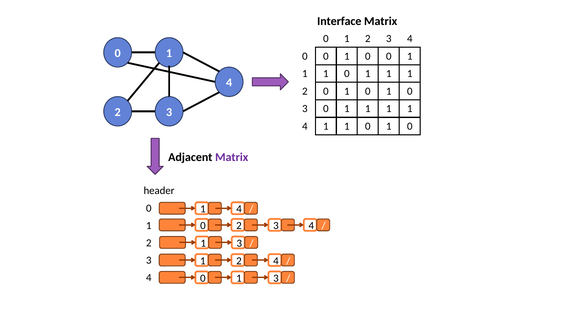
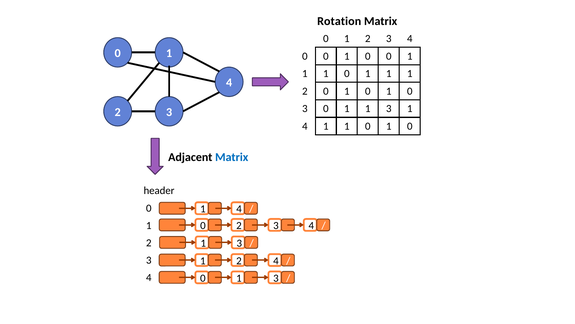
Interface: Interface -> Rotation
1 at (389, 108): 1 -> 3
Matrix at (232, 157) colour: purple -> blue
